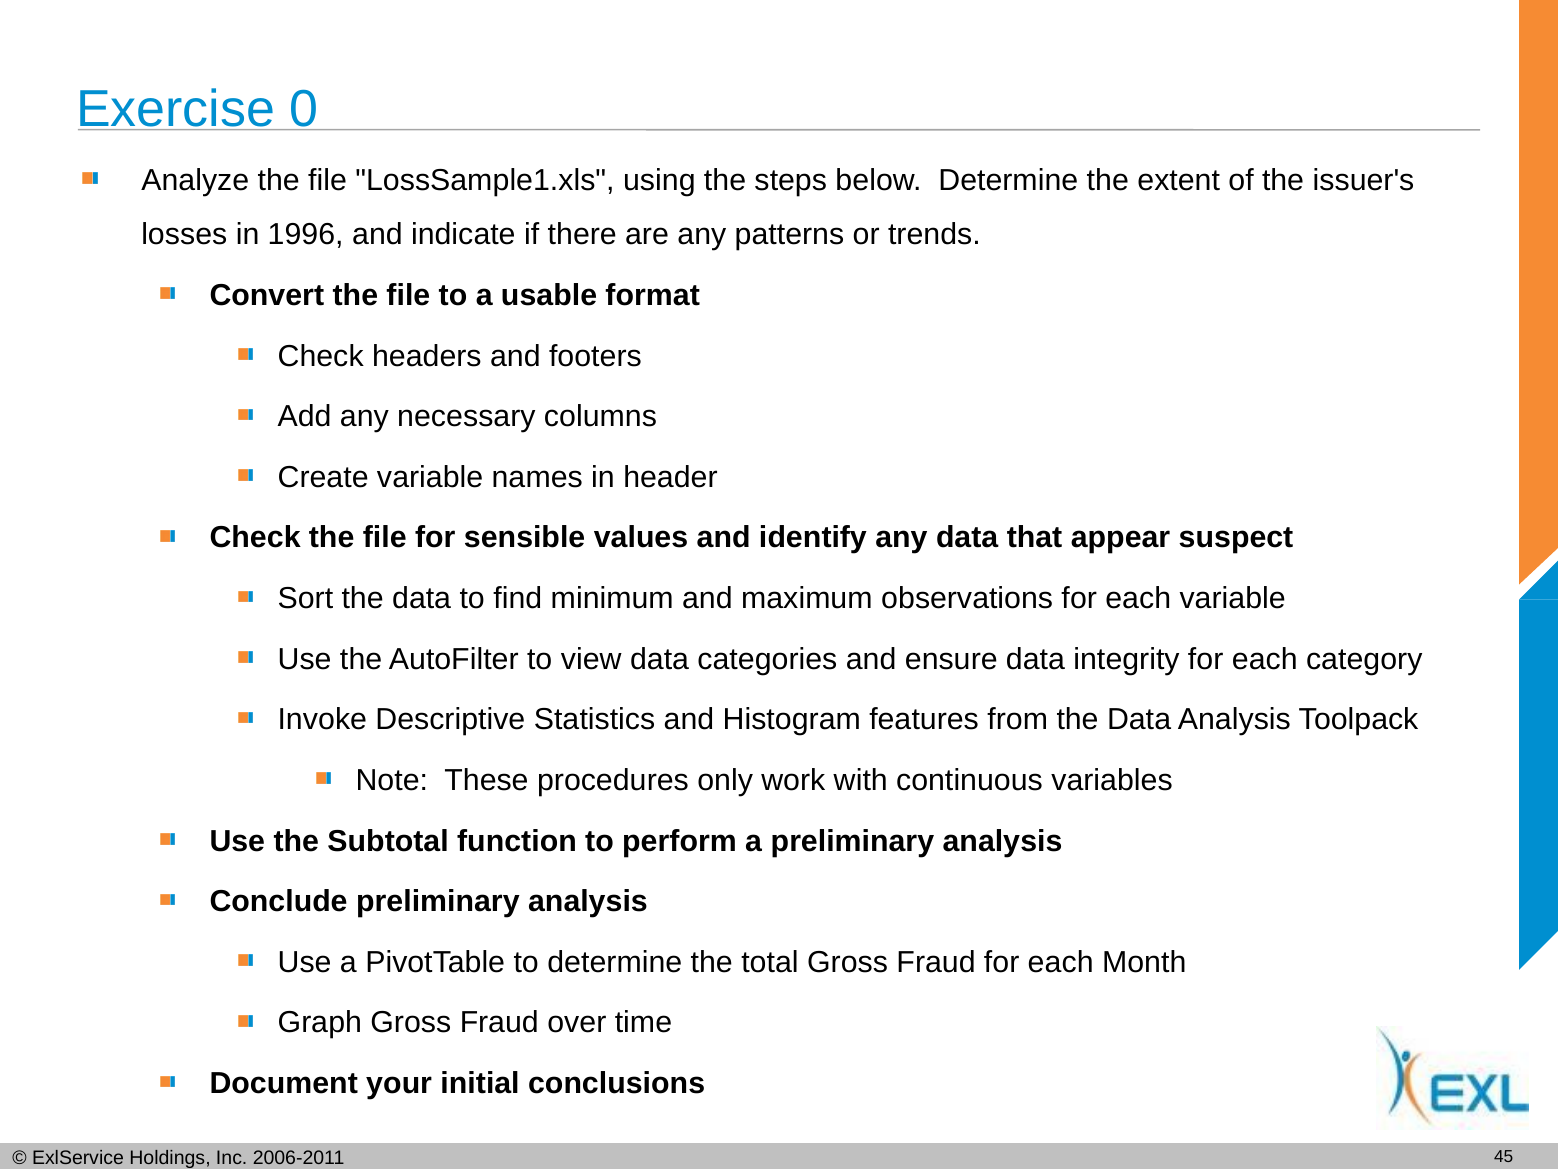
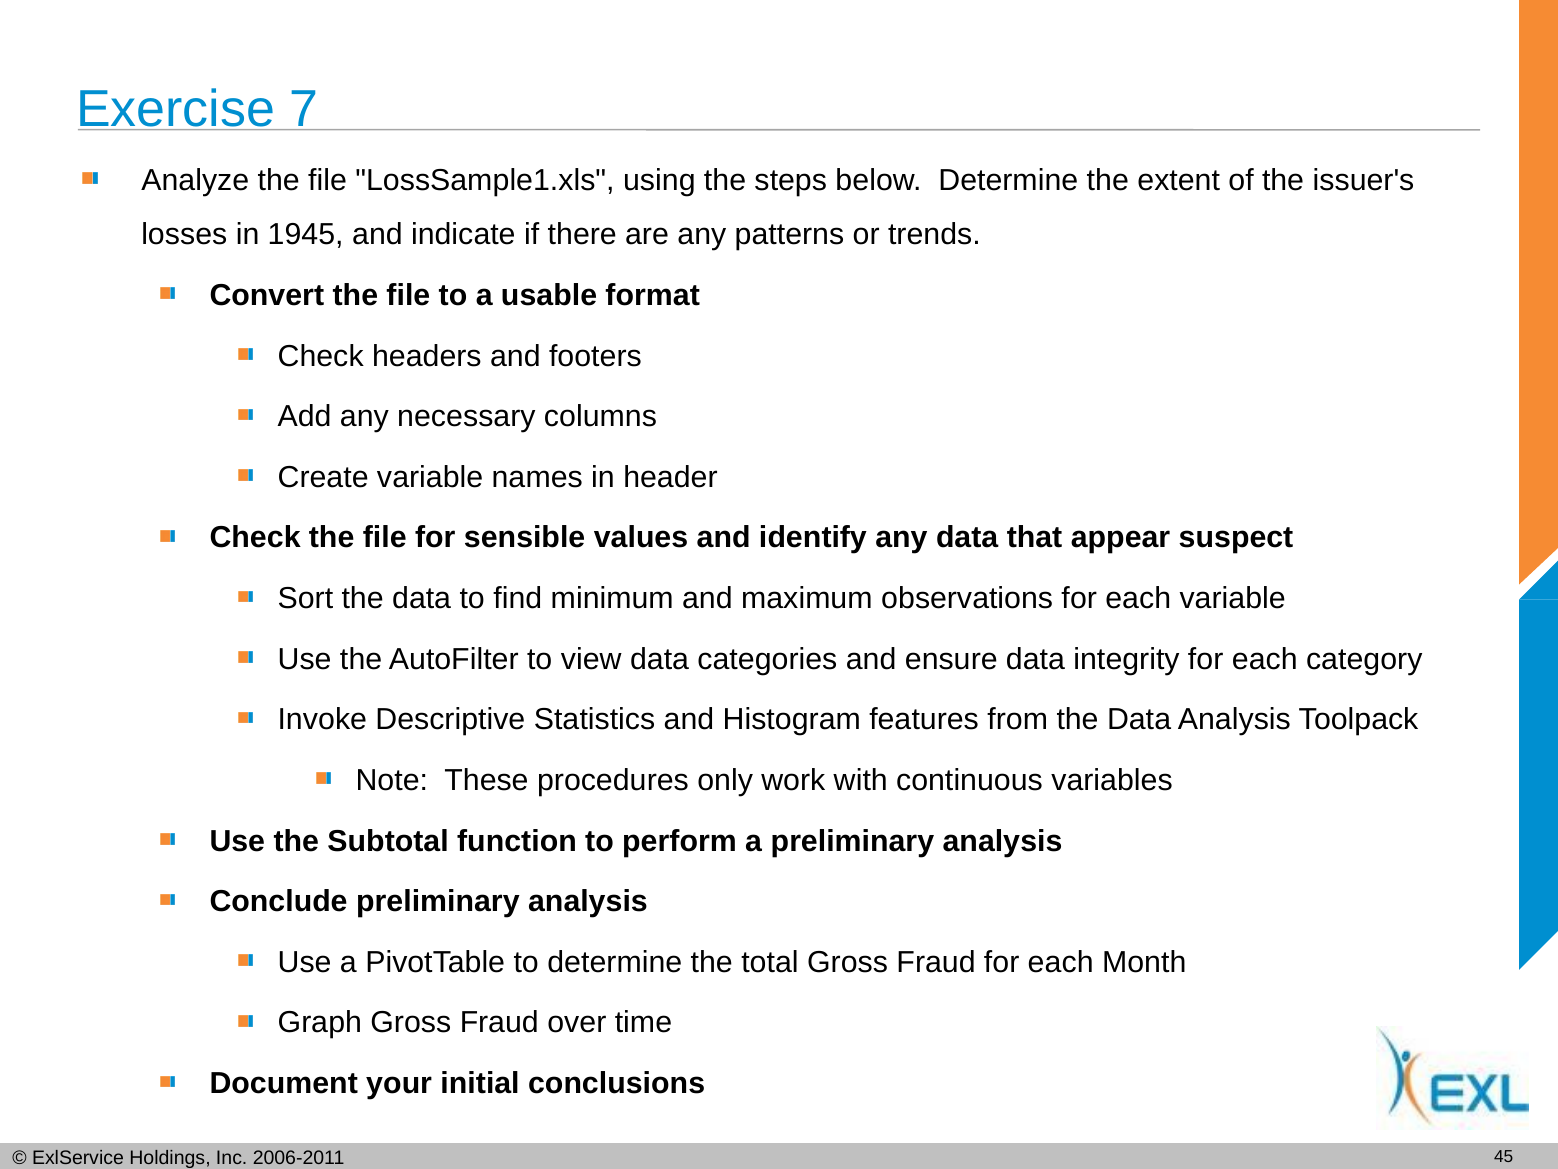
0: 0 -> 7
1996: 1996 -> 1945
